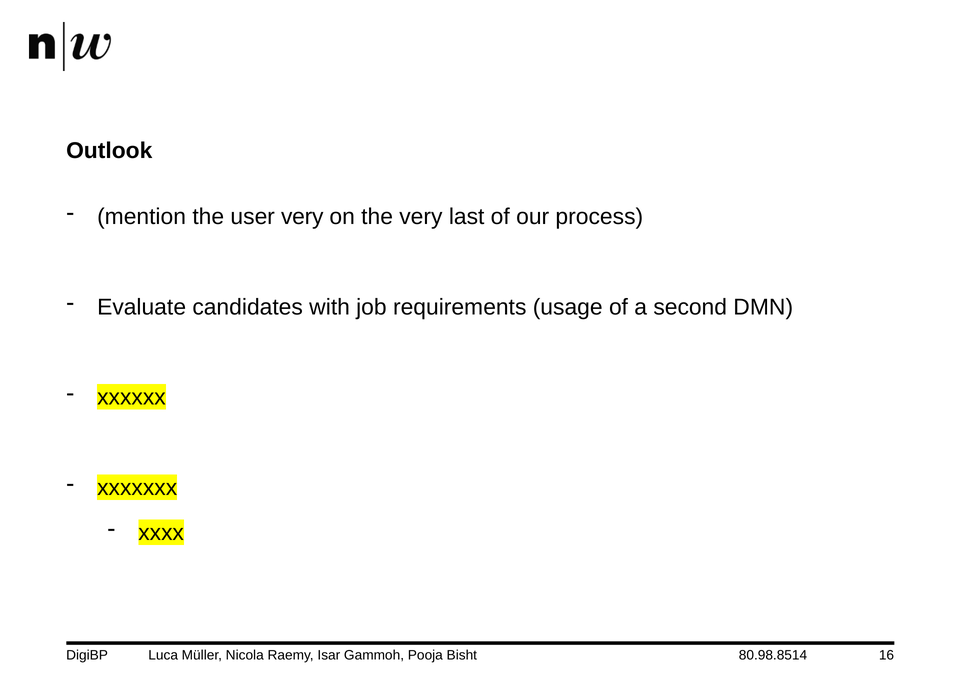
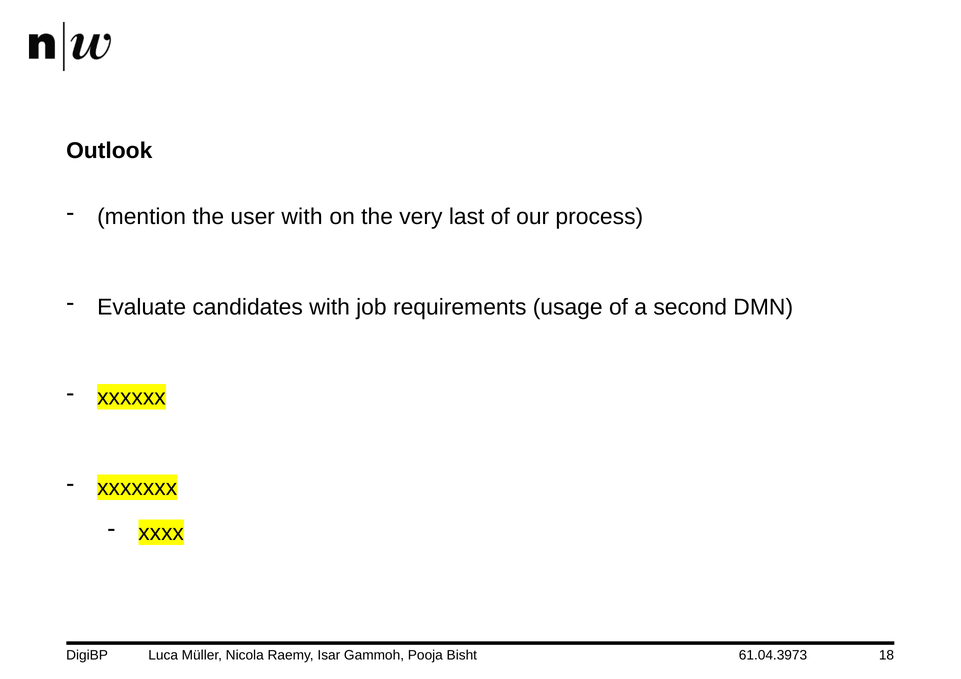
user very: very -> with
80.98.8514: 80.98.8514 -> 61.04.3973
16: 16 -> 18
